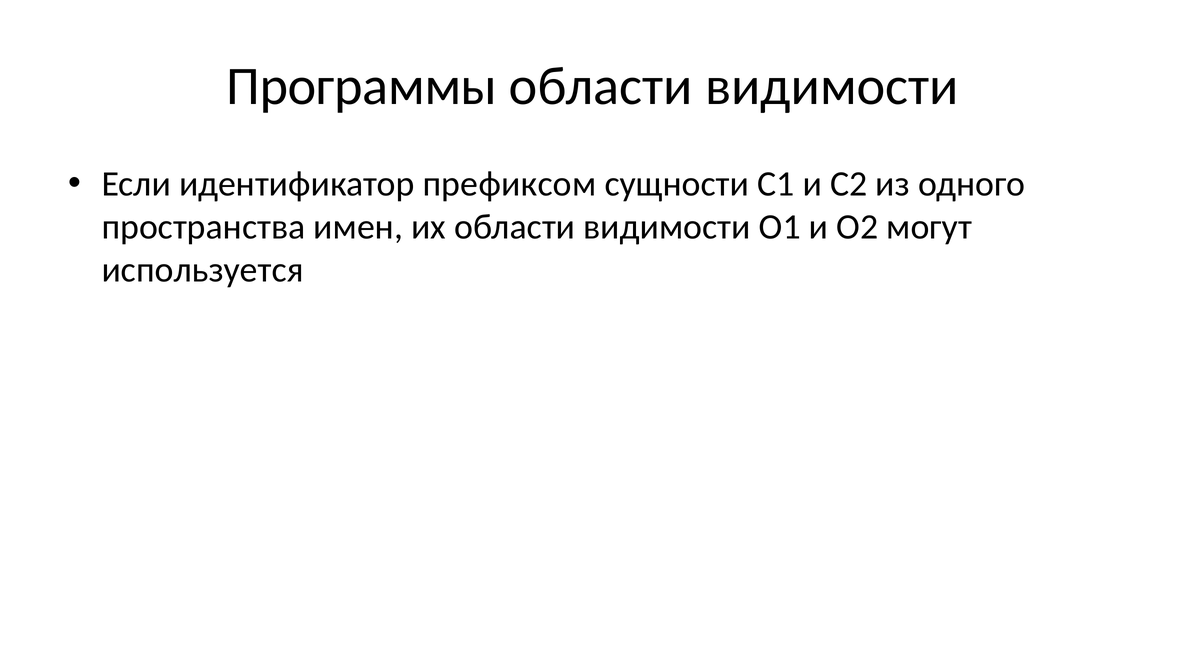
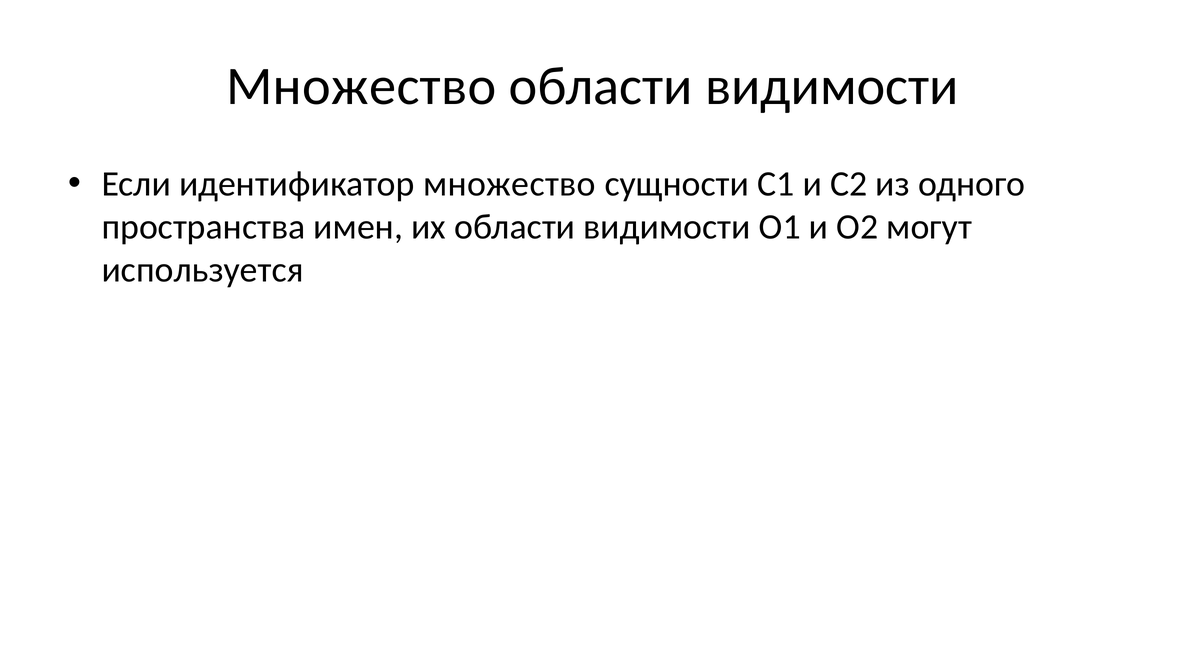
Программы at (362, 86): Программы -> Множество
идентификатор префиксом: префиксом -> множество
